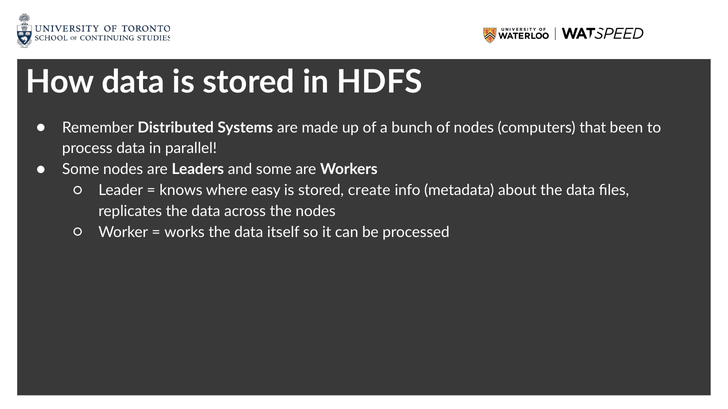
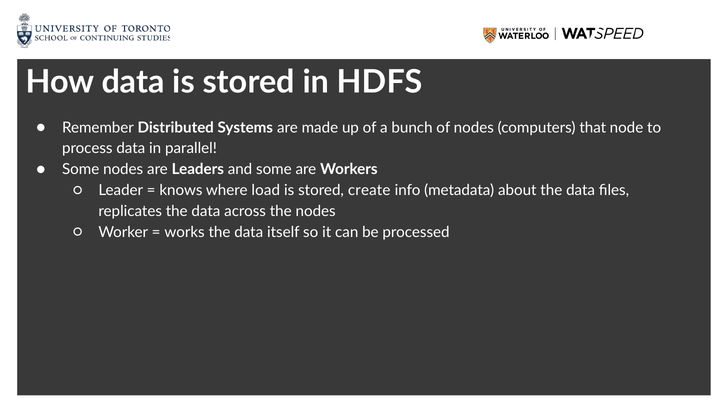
been: been -> node
easy: easy -> load
